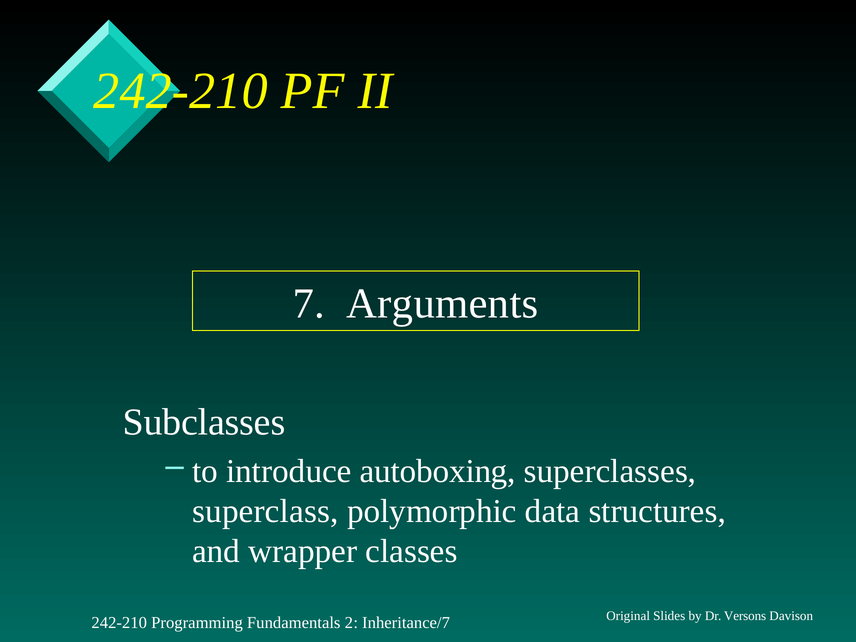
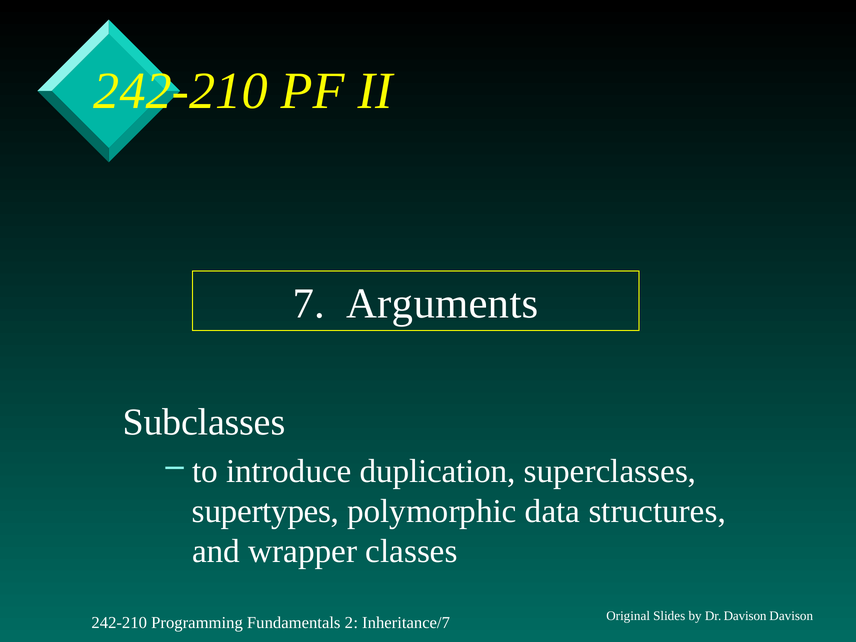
autoboxing: autoboxing -> duplication
superclass: superclass -> supertypes
Dr Versons: Versons -> Davison
